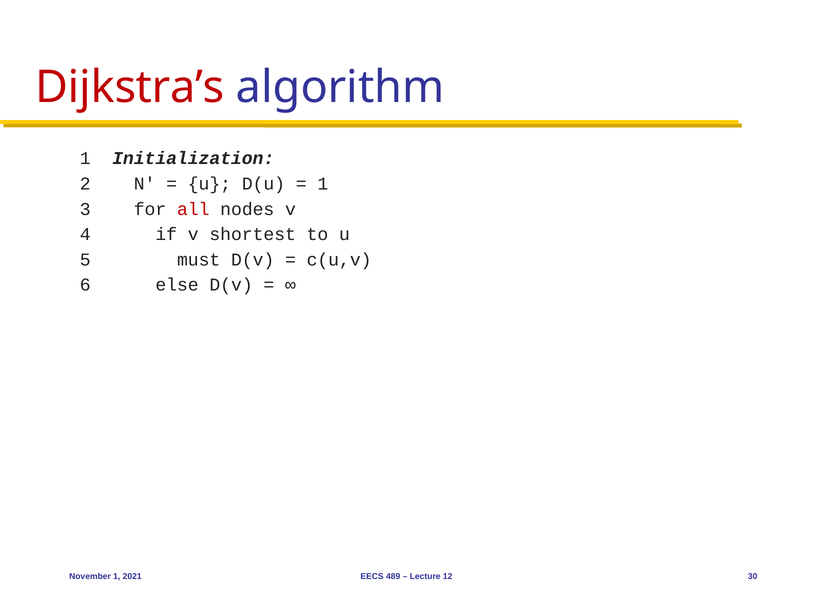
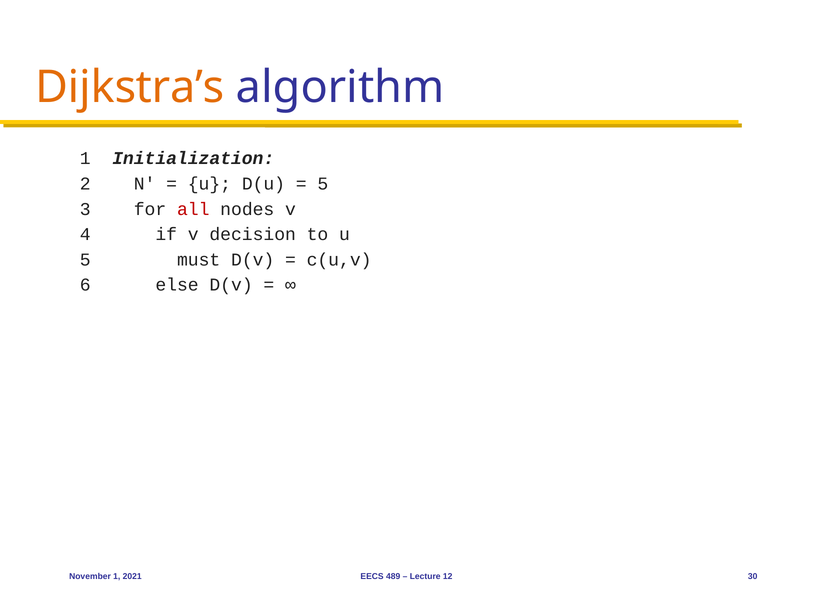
Dijkstra’s colour: red -> orange
1 at (323, 184): 1 -> 5
shortest: shortest -> decision
